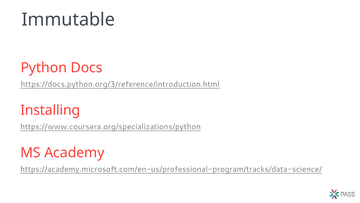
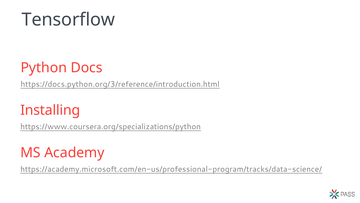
Immutable: Immutable -> Tensorflow
